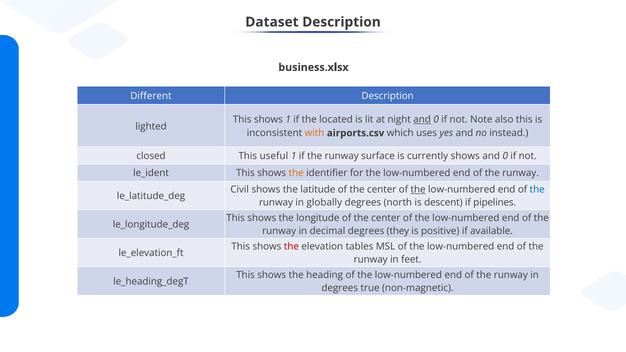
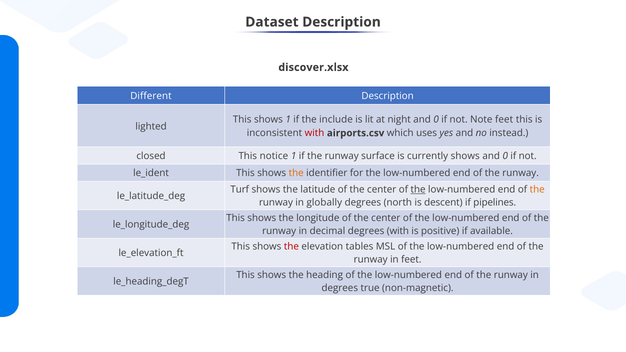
business.xlsx: business.xlsx -> discover.xlsx
located: located -> include
and at (422, 120) underline: present -> none
Note also: also -> feet
with at (315, 133) colour: orange -> red
useful: useful -> notice
Civil: Civil -> Turf
the at (537, 189) colour: blue -> orange
degrees they: they -> with
